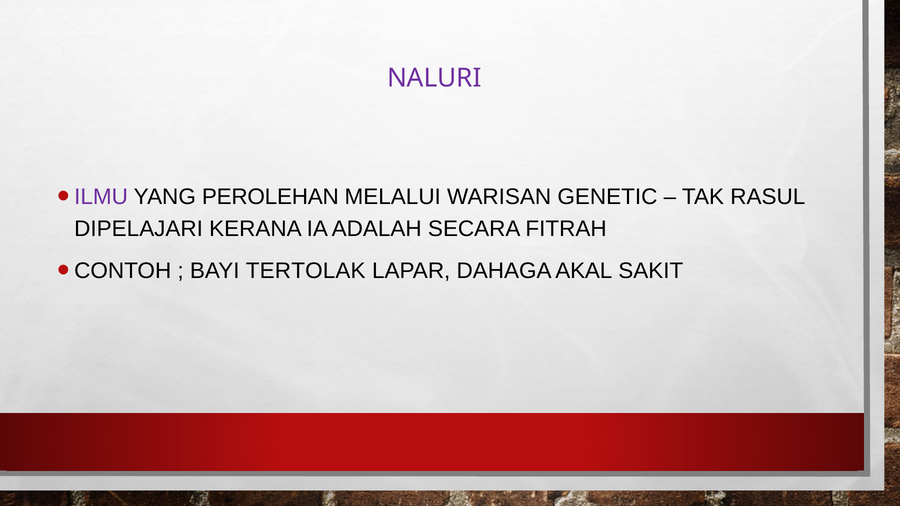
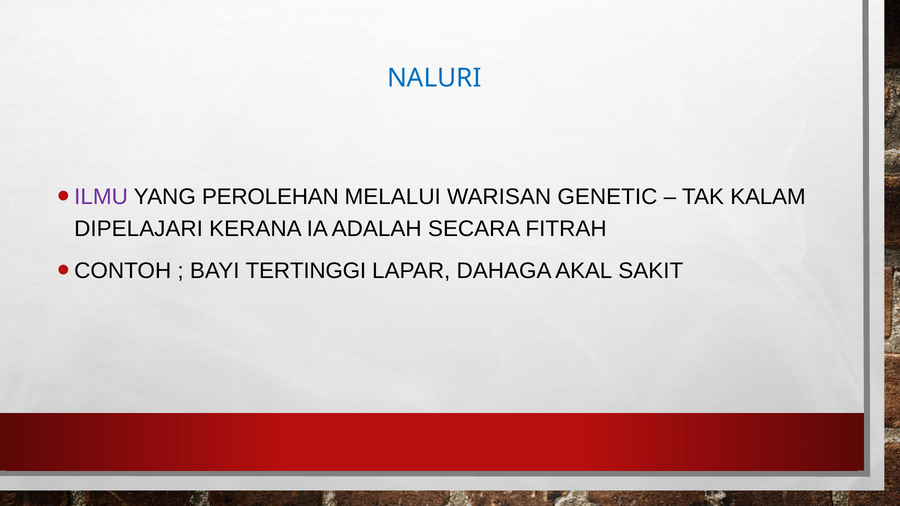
NALURI colour: purple -> blue
RASUL: RASUL -> KALAM
TERTOLAK: TERTOLAK -> TERTINGGI
